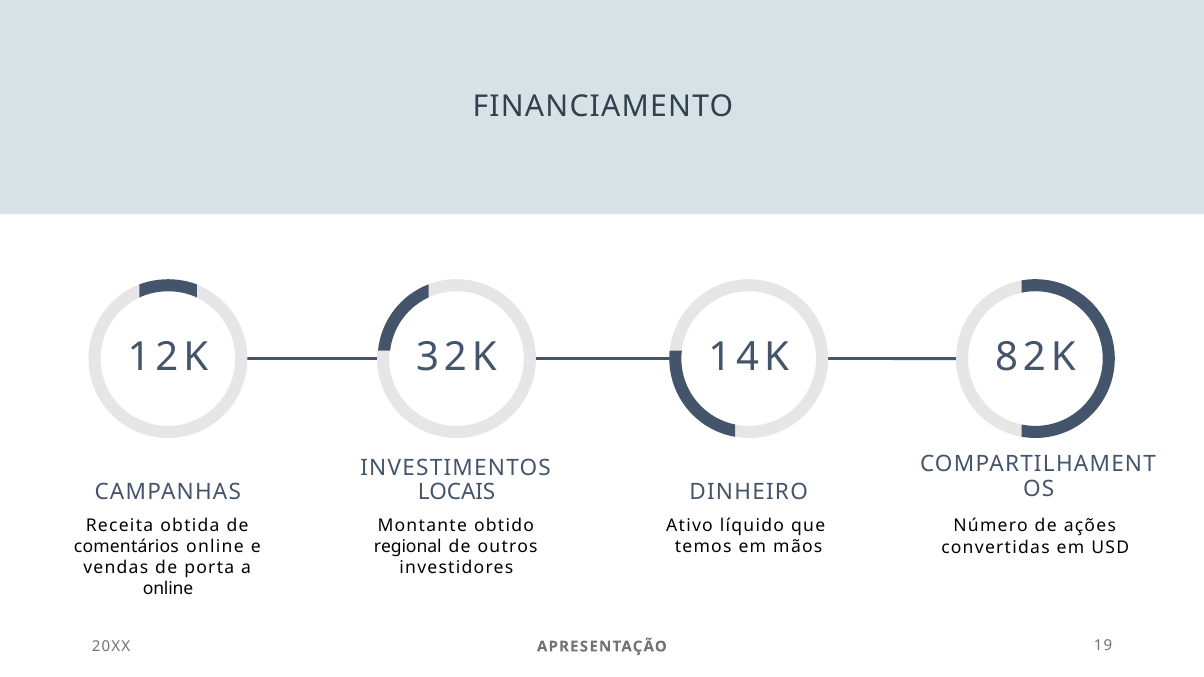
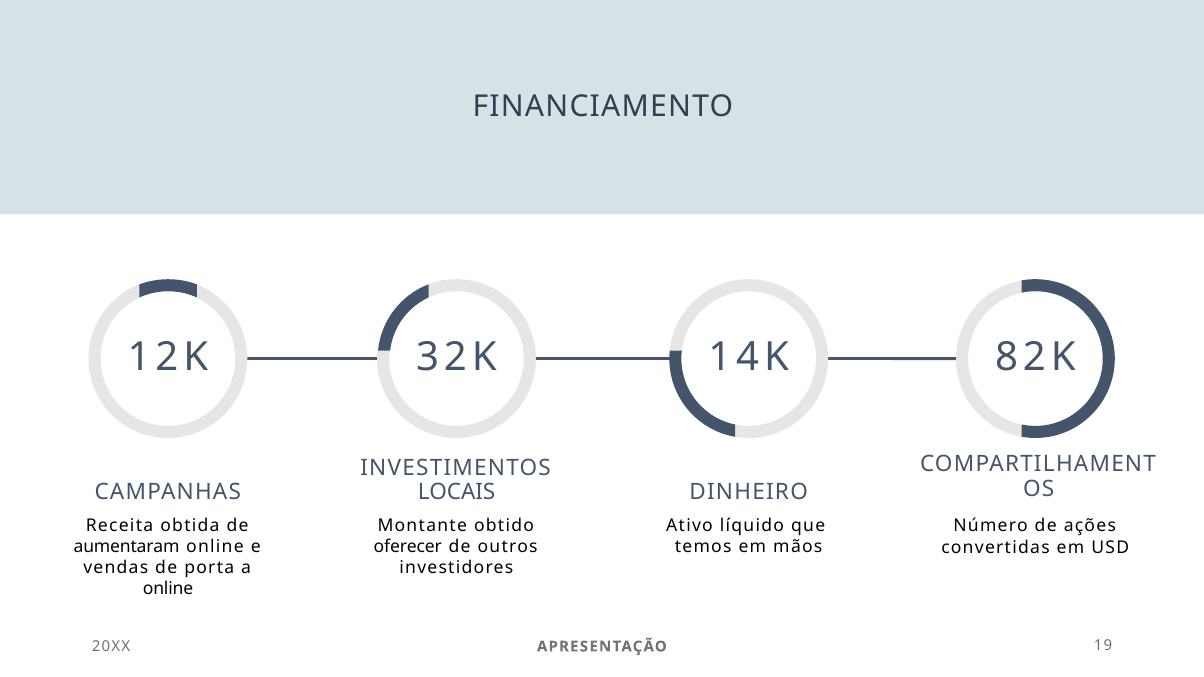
comentários: comentários -> aumentaram
regional: regional -> oferecer
